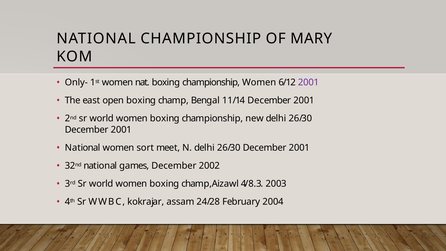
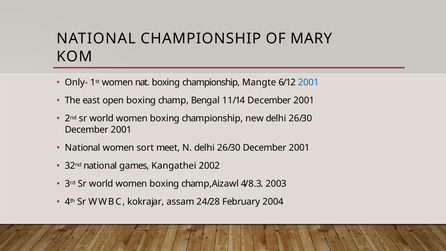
championship Women: Women -> Mangte
2001 at (308, 82) colour: purple -> blue
games December: December -> Kangathei
